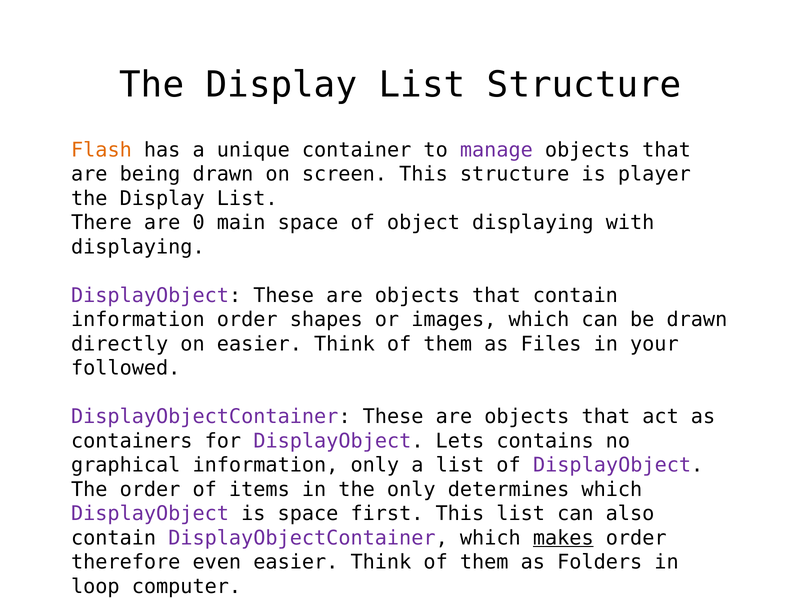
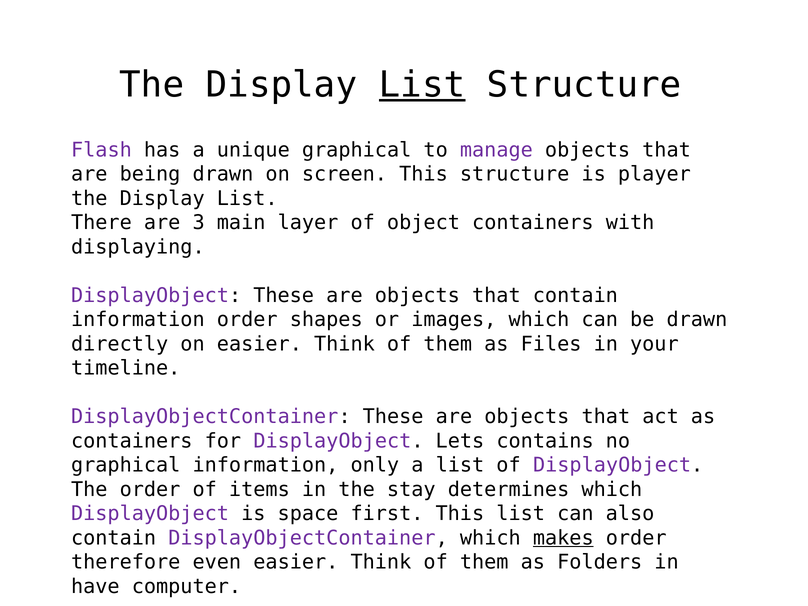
List at (422, 85) underline: none -> present
Flash colour: orange -> purple
unique container: container -> graphical
0: 0 -> 3
main space: space -> layer
object displaying: displaying -> containers
followed: followed -> timeline
the only: only -> stay
loop: loop -> have
